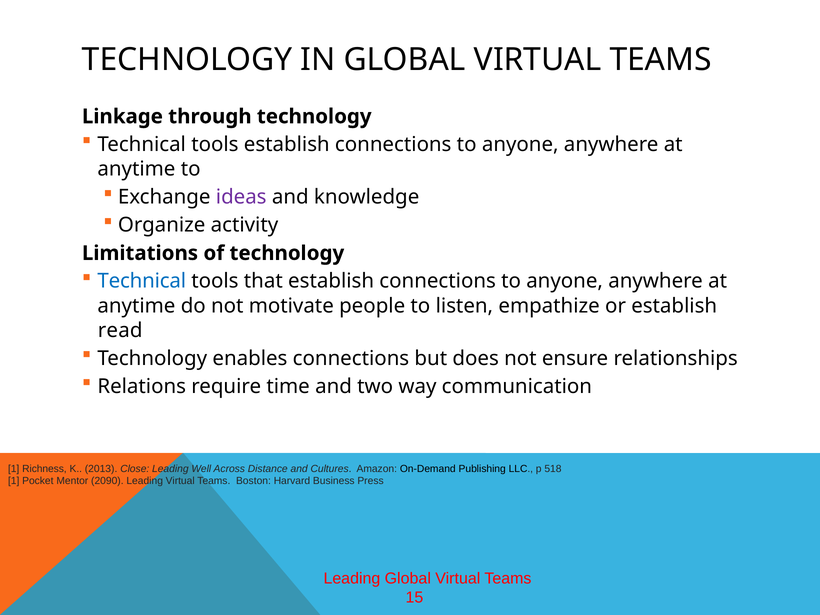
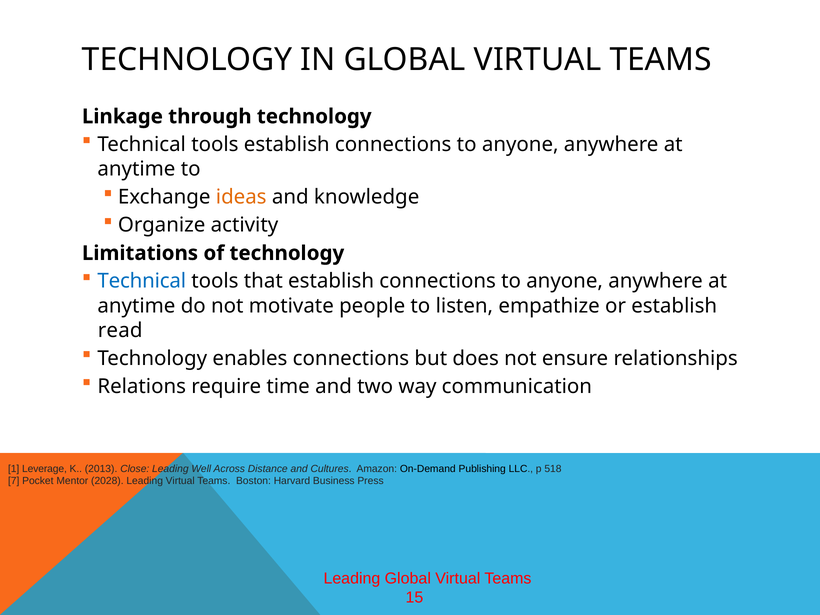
ideas colour: purple -> orange
Richness: Richness -> Leverage
1 at (14, 481): 1 -> 7
2090: 2090 -> 2028
